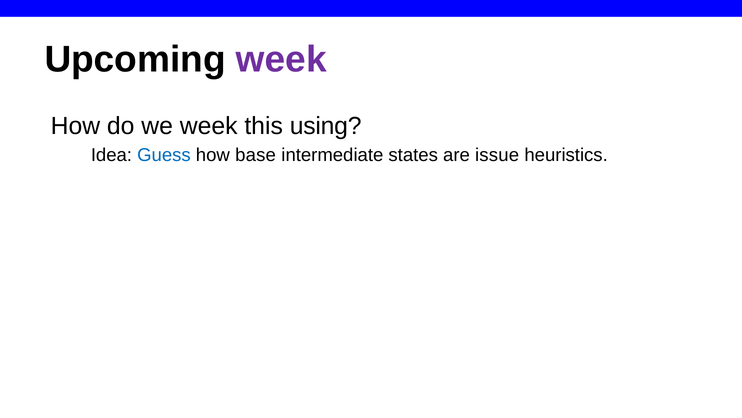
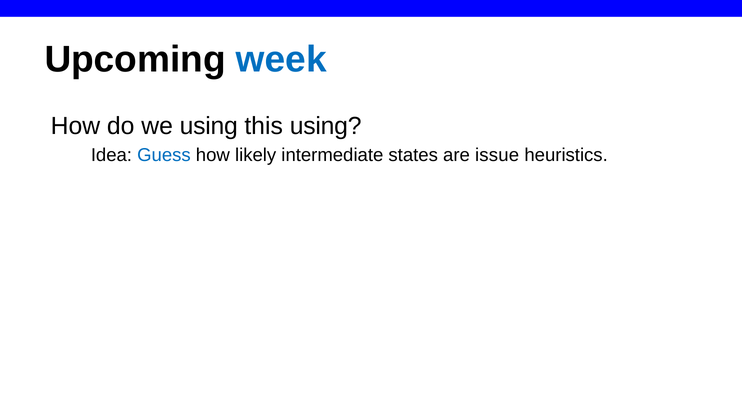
week at (281, 59) colour: purple -> blue
we week: week -> using
base: base -> likely
